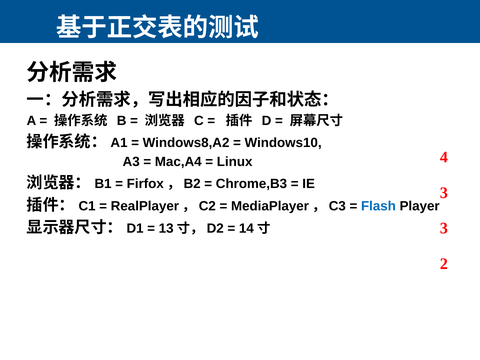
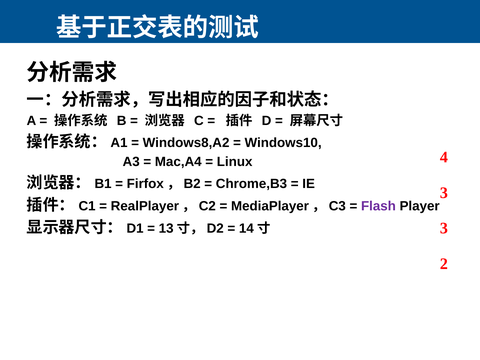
Flash colour: blue -> purple
